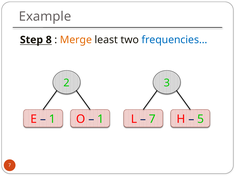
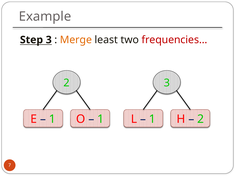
Step 8: 8 -> 3
frequencies… colour: blue -> red
7 at (152, 119): 7 -> 1
5 at (201, 119): 5 -> 2
